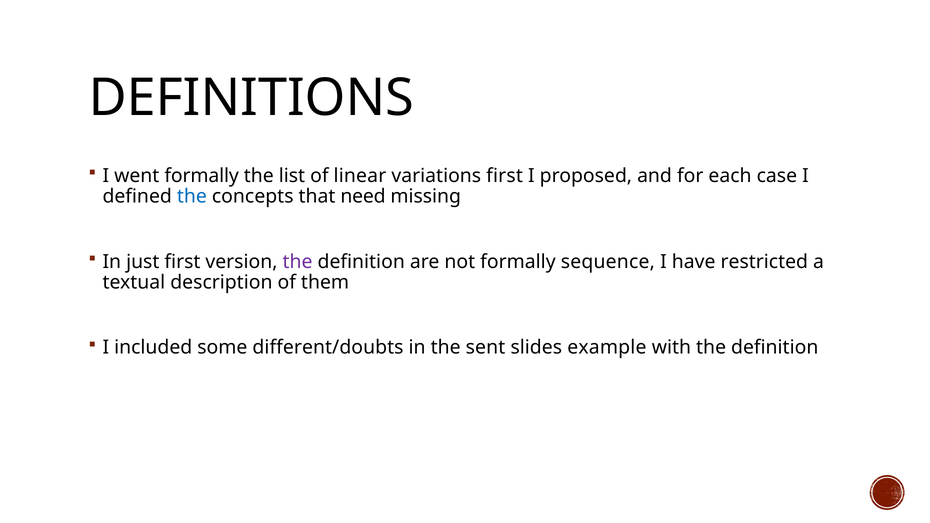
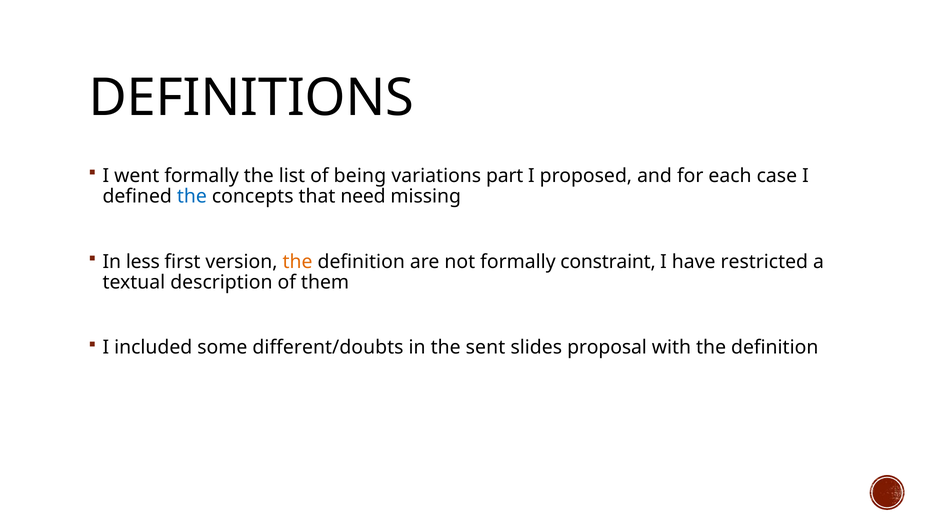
linear: linear -> being
variations first: first -> part
just: just -> less
the at (298, 262) colour: purple -> orange
sequence: sequence -> constraint
example: example -> proposal
